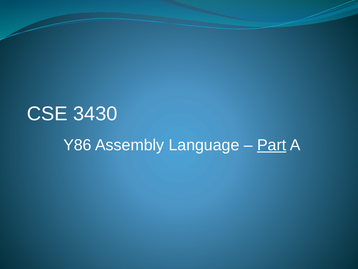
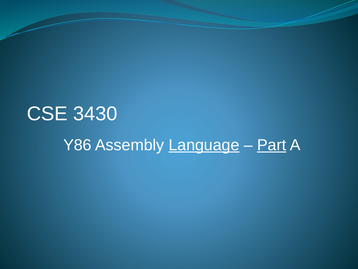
Language underline: none -> present
